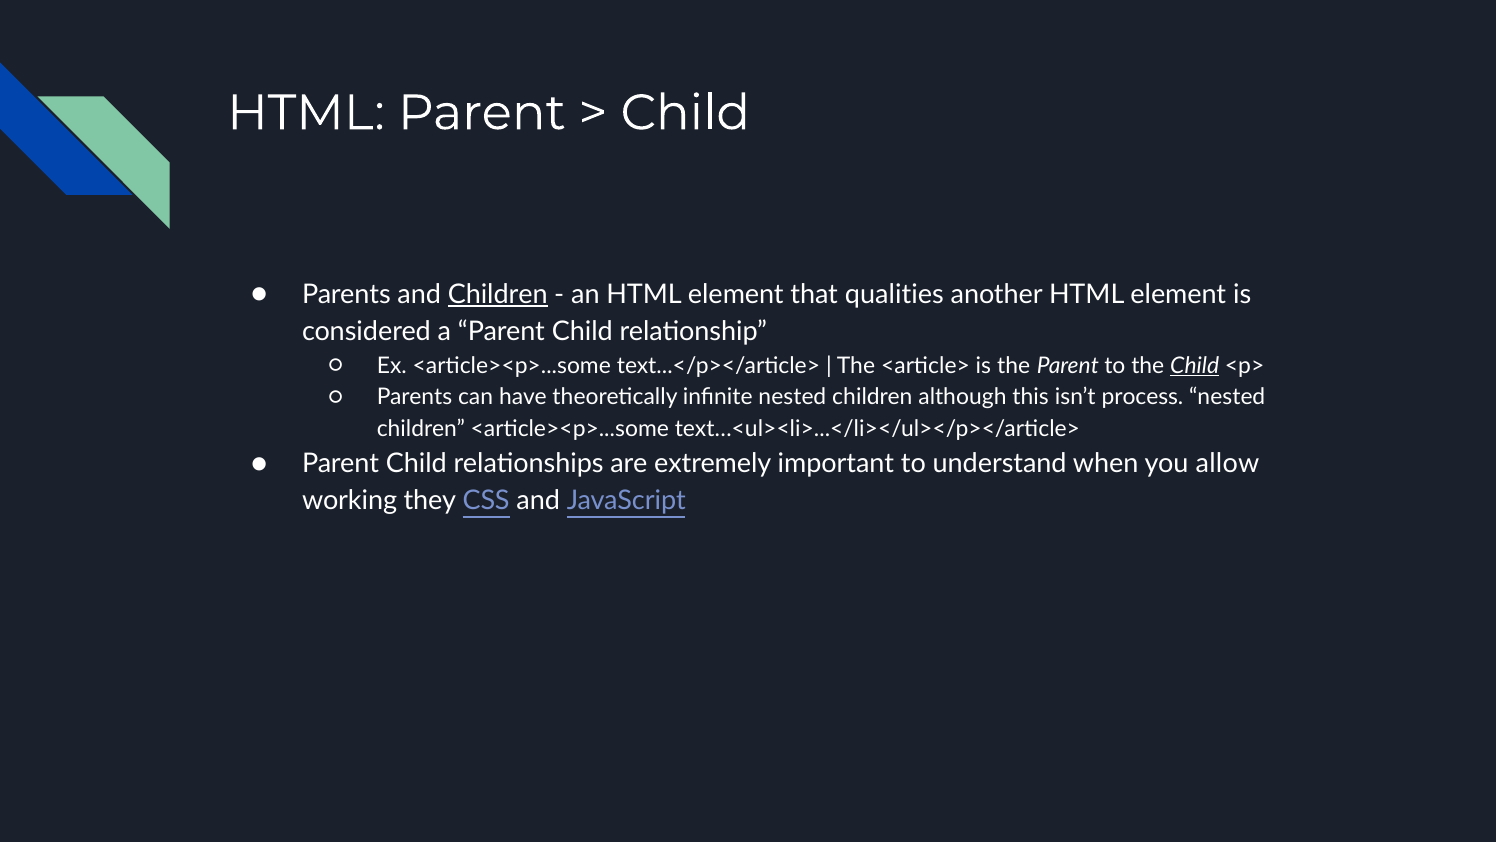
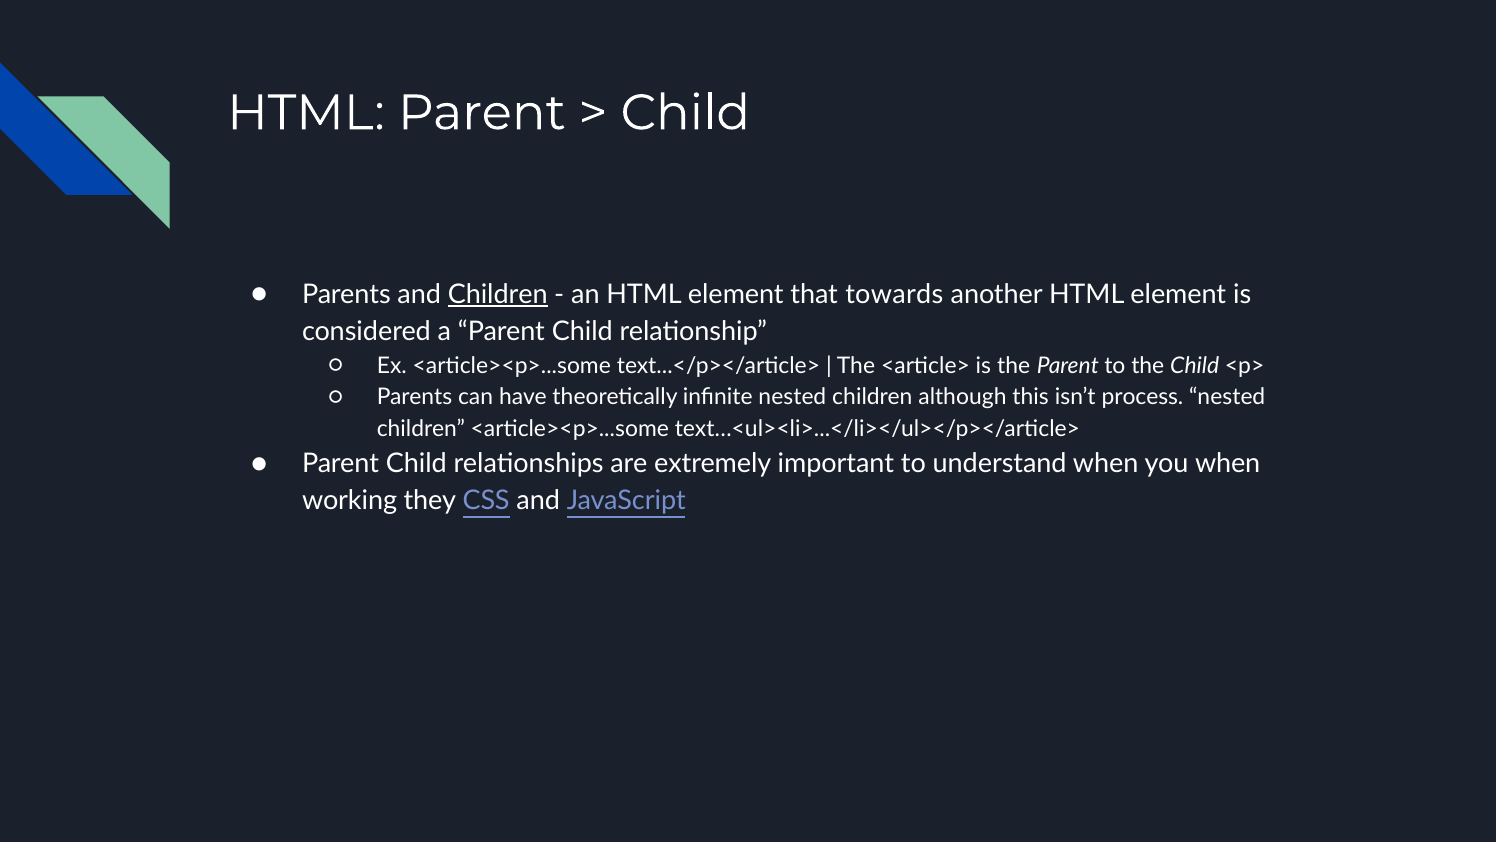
qualities: qualities -> towards
Child at (1195, 365) underline: present -> none
you allow: allow -> when
